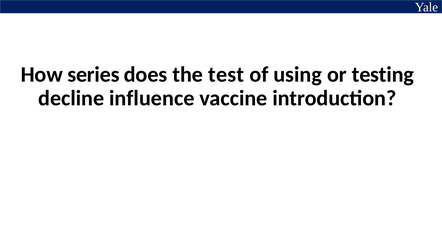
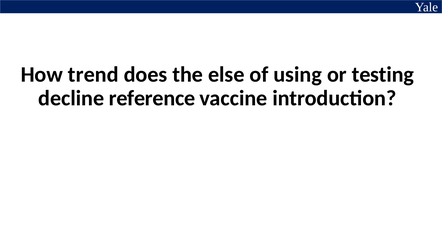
series: series -> trend
test: test -> else
influence: influence -> reference
